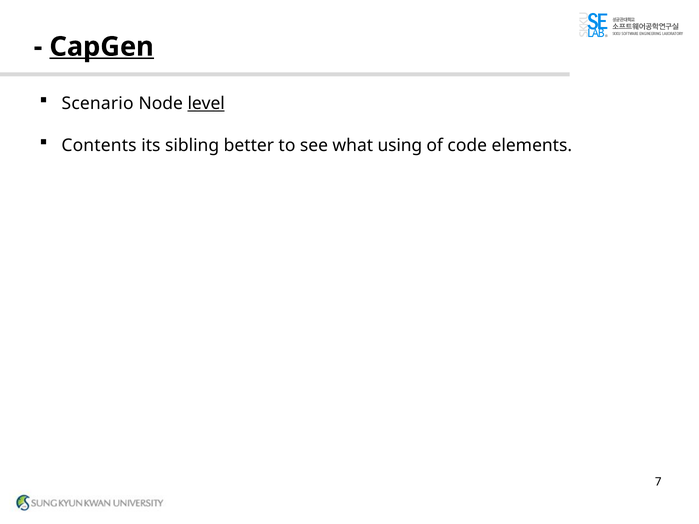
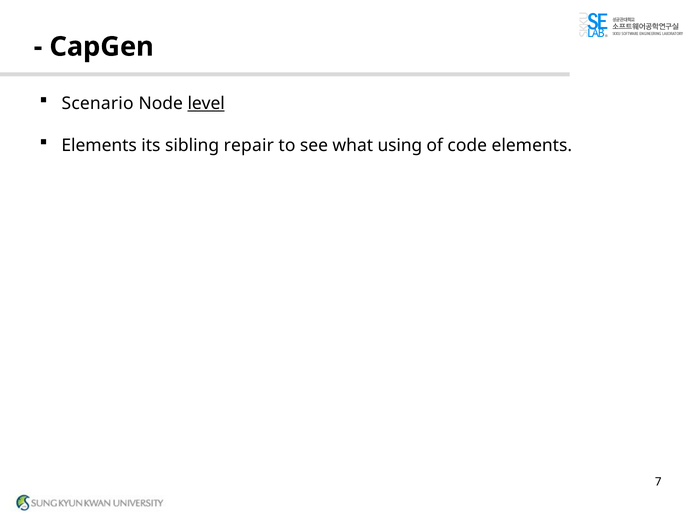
CapGen underline: present -> none
Contents at (99, 145): Contents -> Elements
better: better -> repair
